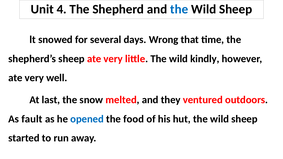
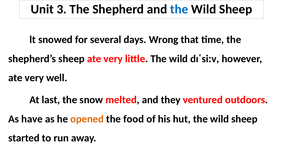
4: 4 -> 3
kindly: kindly -> dɪˈsiːv
fault: fault -> have
opened colour: blue -> orange
